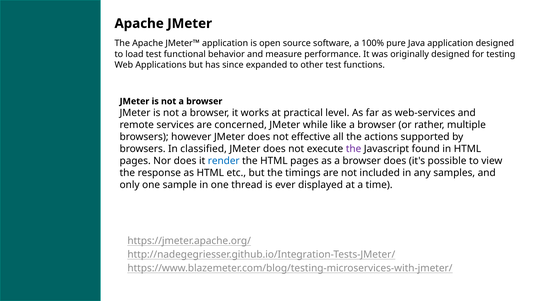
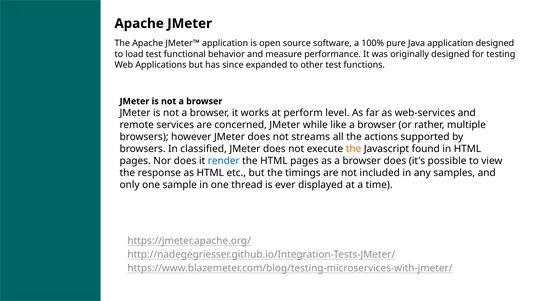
practical: practical -> perform
effective: effective -> streams
the at (354, 149) colour: purple -> orange
